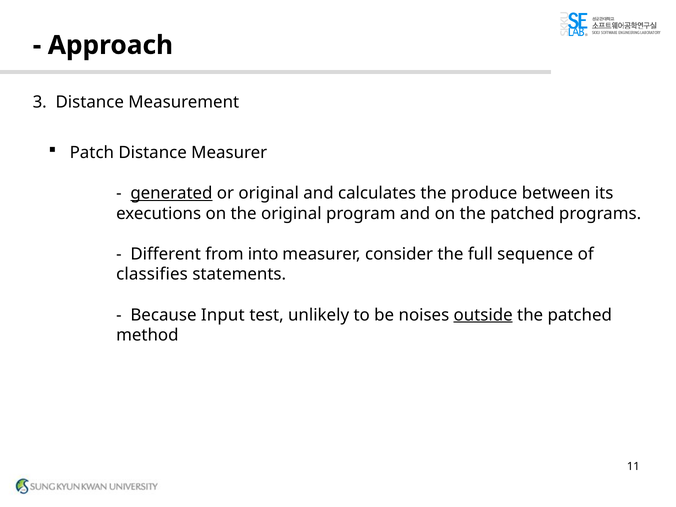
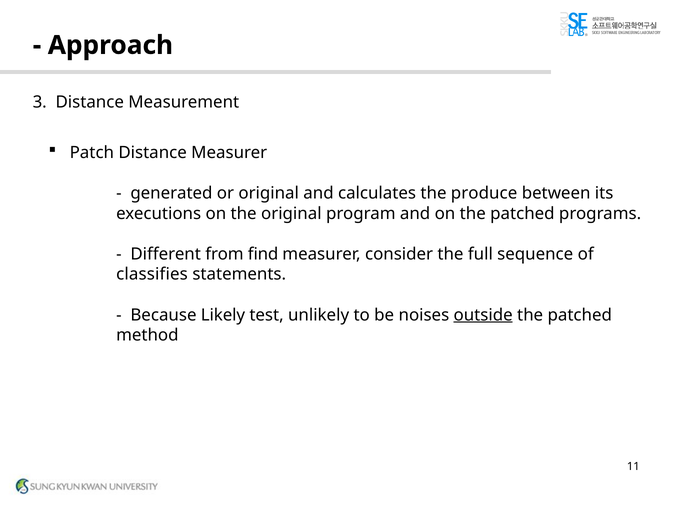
generated underline: present -> none
into: into -> find
Input: Input -> Likely
